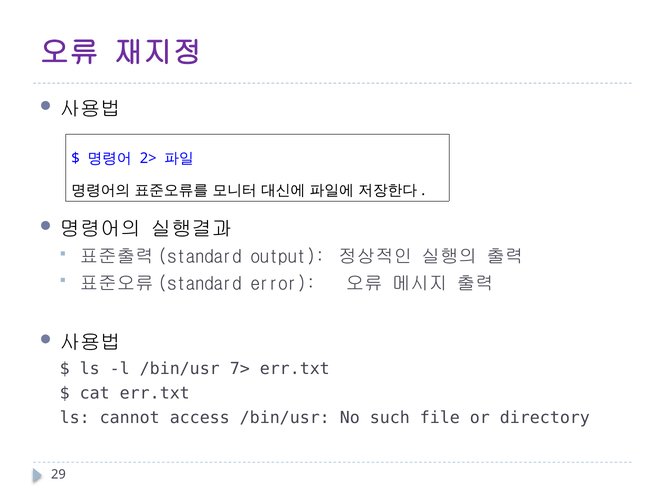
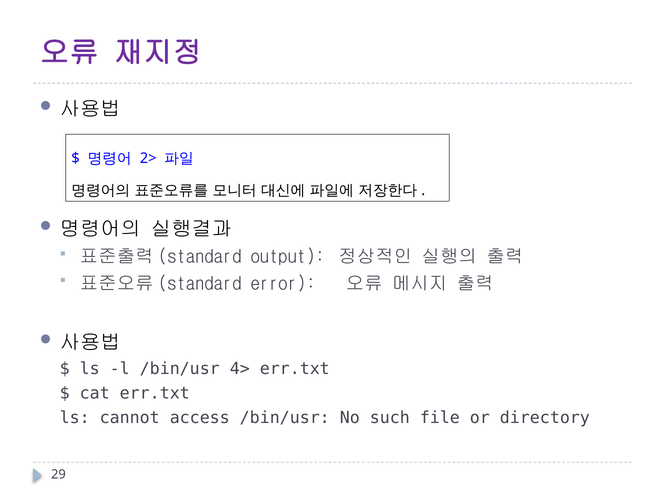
7>: 7> -> 4>
